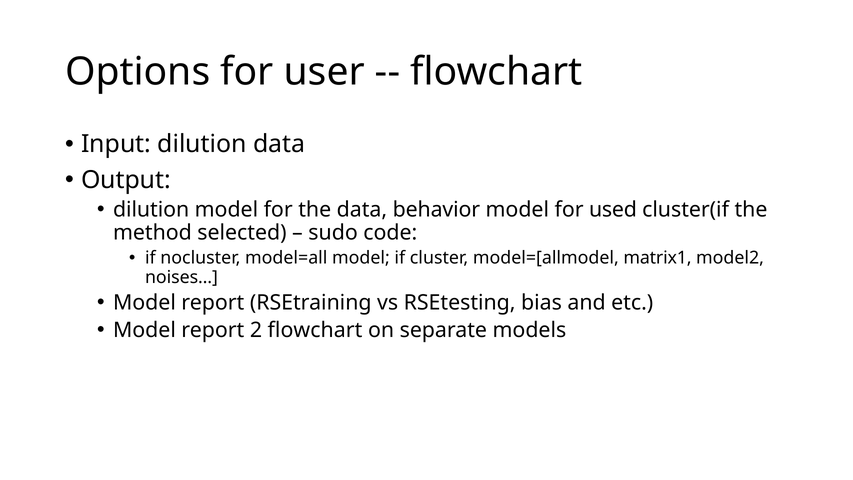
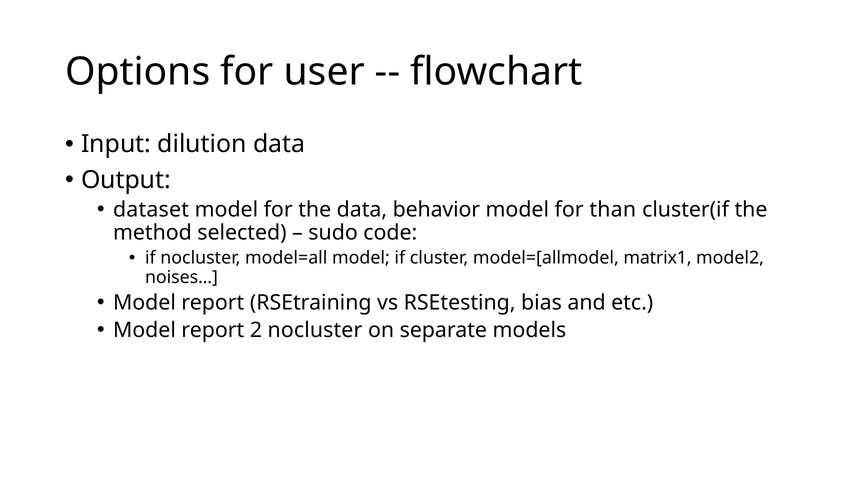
dilution at (151, 209): dilution -> dataset
used: used -> than
2 flowchart: flowchart -> nocluster
